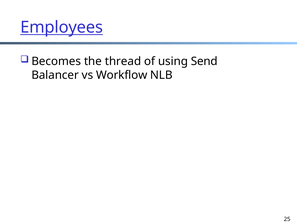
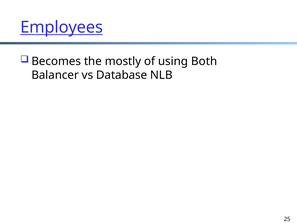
thread: thread -> mostly
Send: Send -> Both
Workflow: Workflow -> Database
